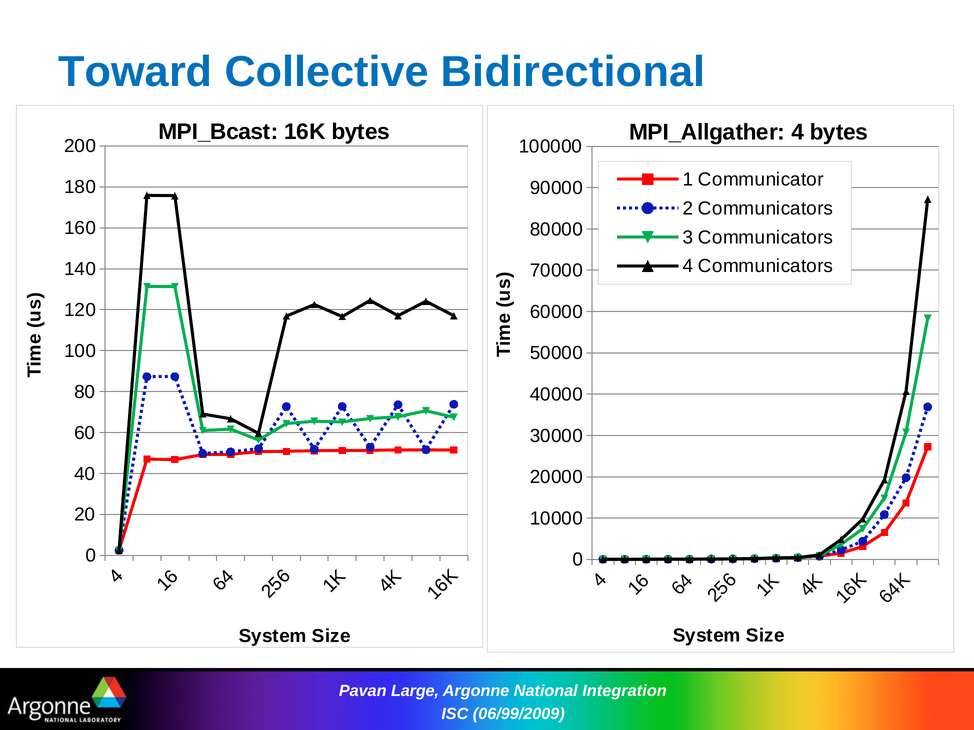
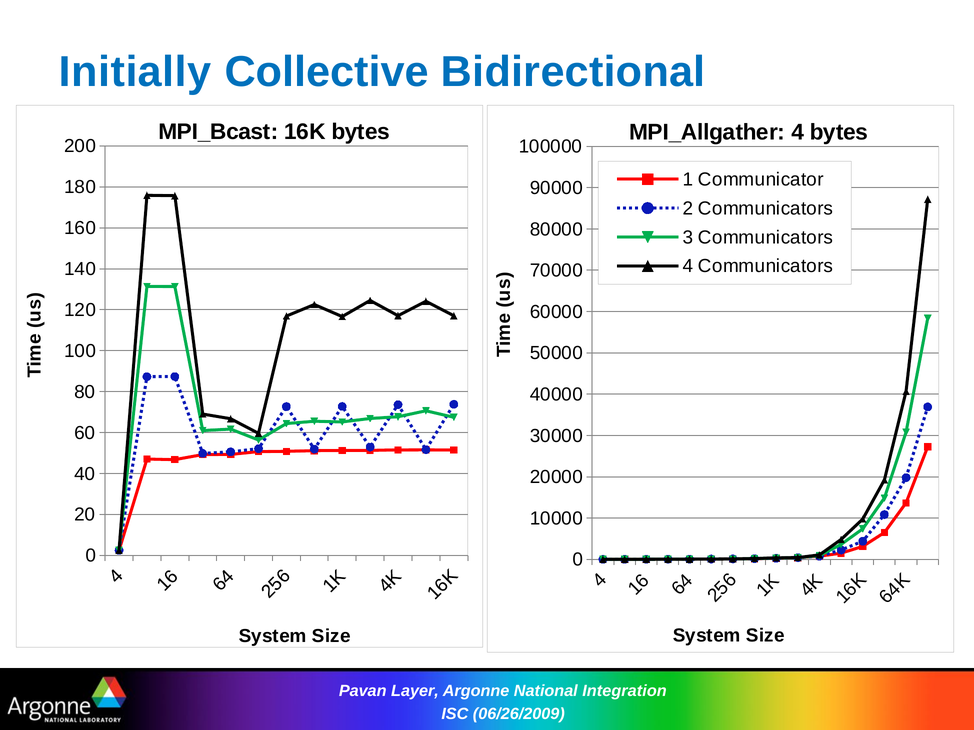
Toward: Toward -> Initially
Large: Large -> Layer
06/99/2009: 06/99/2009 -> 06/26/2009
